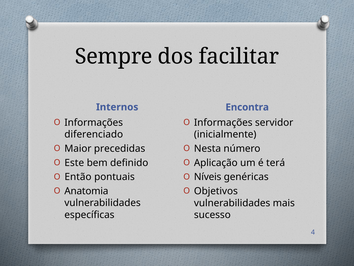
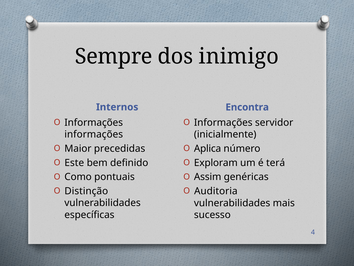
facilitar: facilitar -> inimigo
diferenciado at (94, 134): diferenciado -> informações
Nesta: Nesta -> Aplica
Aplicação: Aplicação -> Exploram
Então: Então -> Como
Níveis: Níveis -> Assim
Anatomia: Anatomia -> Distinção
Objetivos: Objetivos -> Auditoria
